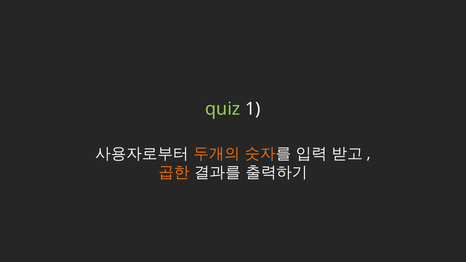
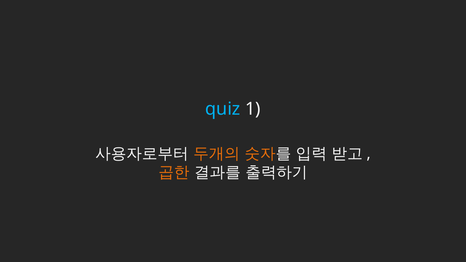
quiz colour: light green -> light blue
